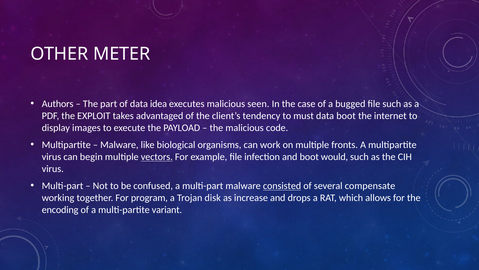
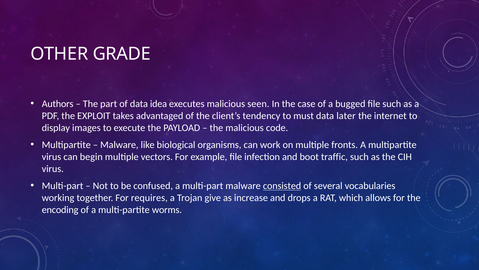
METER: METER -> GRADE
data boot: boot -> later
vectors underline: present -> none
would: would -> traffic
compensate: compensate -> vocabularies
program: program -> requires
disk: disk -> give
variant: variant -> worms
